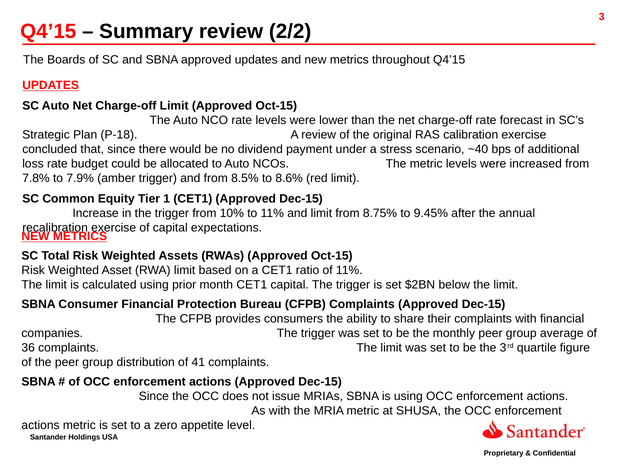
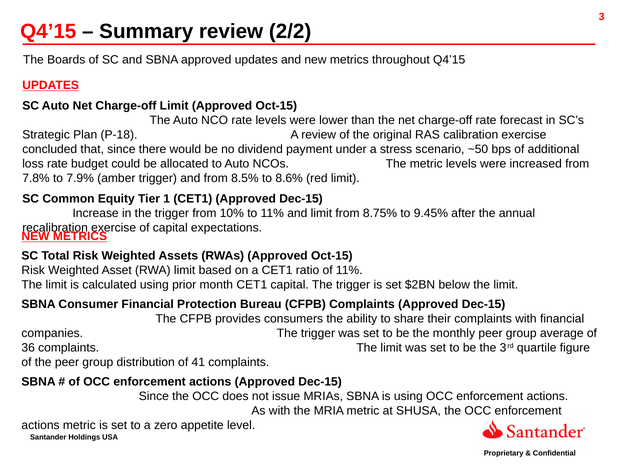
~40: ~40 -> ~50
